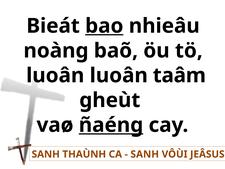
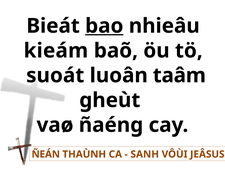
noàng: noàng -> kieám
luoân at (55, 75): luoân -> suoát
ñaéng underline: present -> none
SANH at (46, 154): SANH -> ÑEÁN
